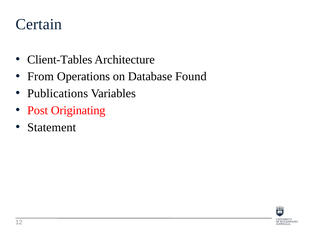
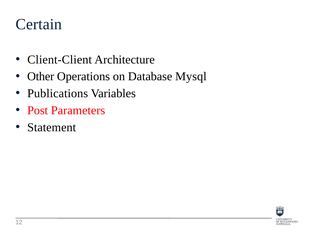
Client-Tables: Client-Tables -> Client-Client
From: From -> Other
Found: Found -> Mysql
Originating: Originating -> Parameters
